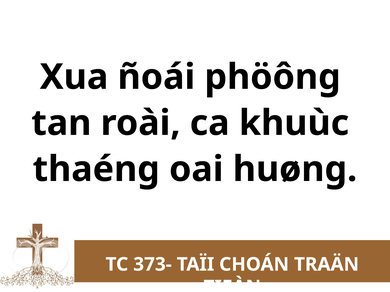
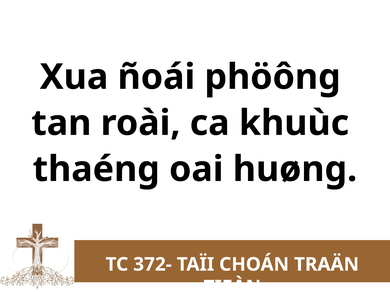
373-: 373- -> 372-
